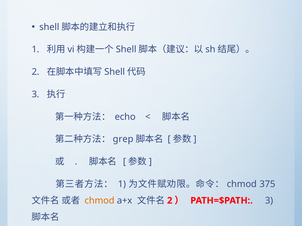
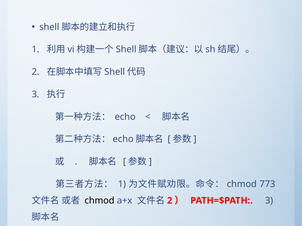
grep at (123, 139): grep -> echo
375: 375 -> 773
chmod at (100, 201) colour: orange -> black
